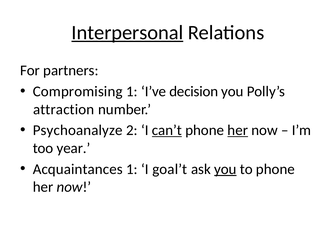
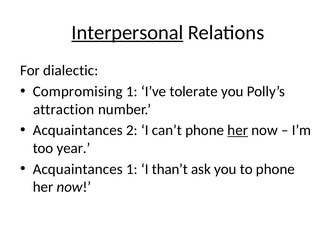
partners: partners -> dialectic
decision: decision -> tolerate
Psychoanalyze at (78, 130): Psychoanalyze -> Acquaintances
can’t underline: present -> none
goal’t: goal’t -> than’t
you at (225, 169) underline: present -> none
